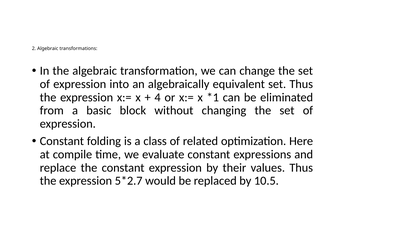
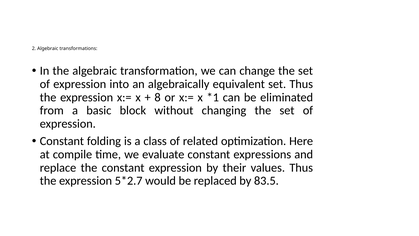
4: 4 -> 8
10.5: 10.5 -> 83.5
